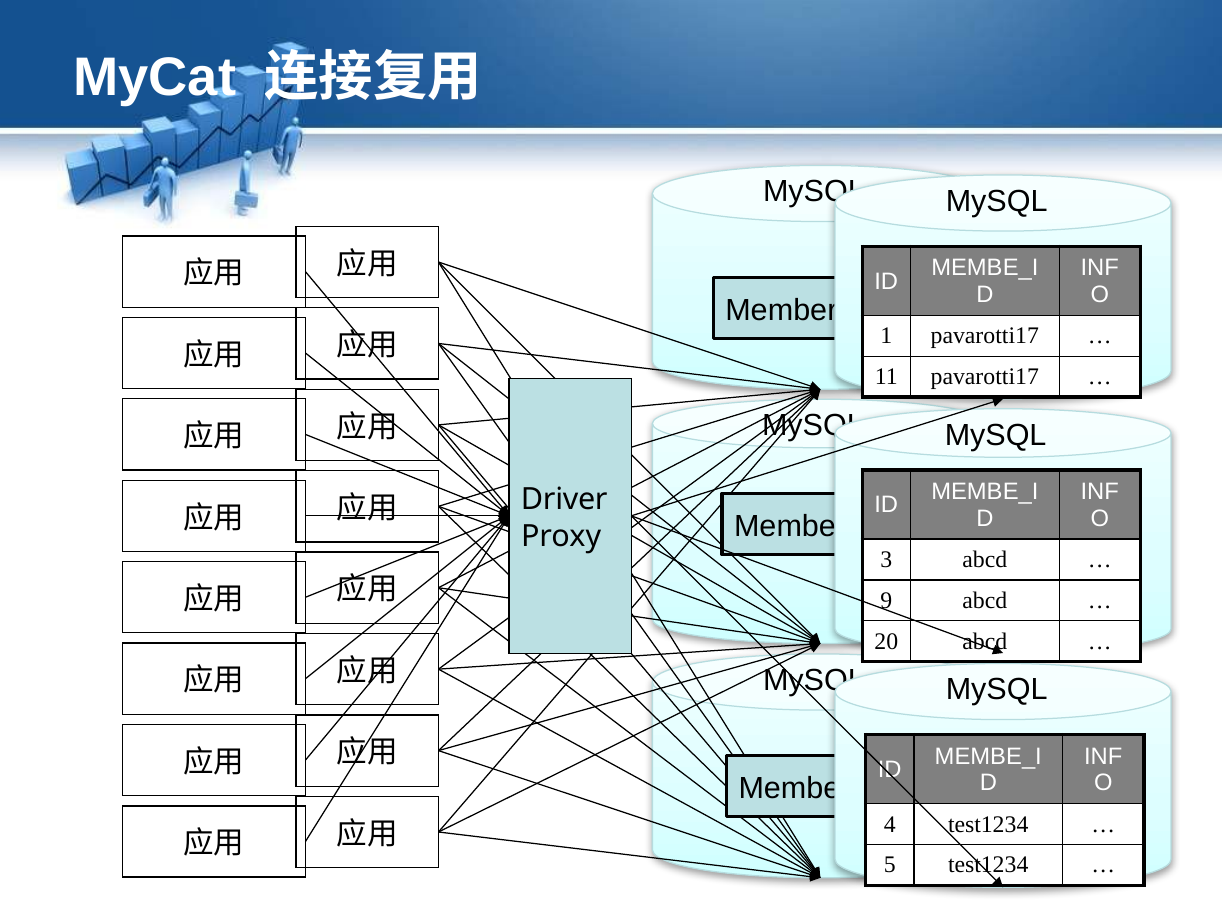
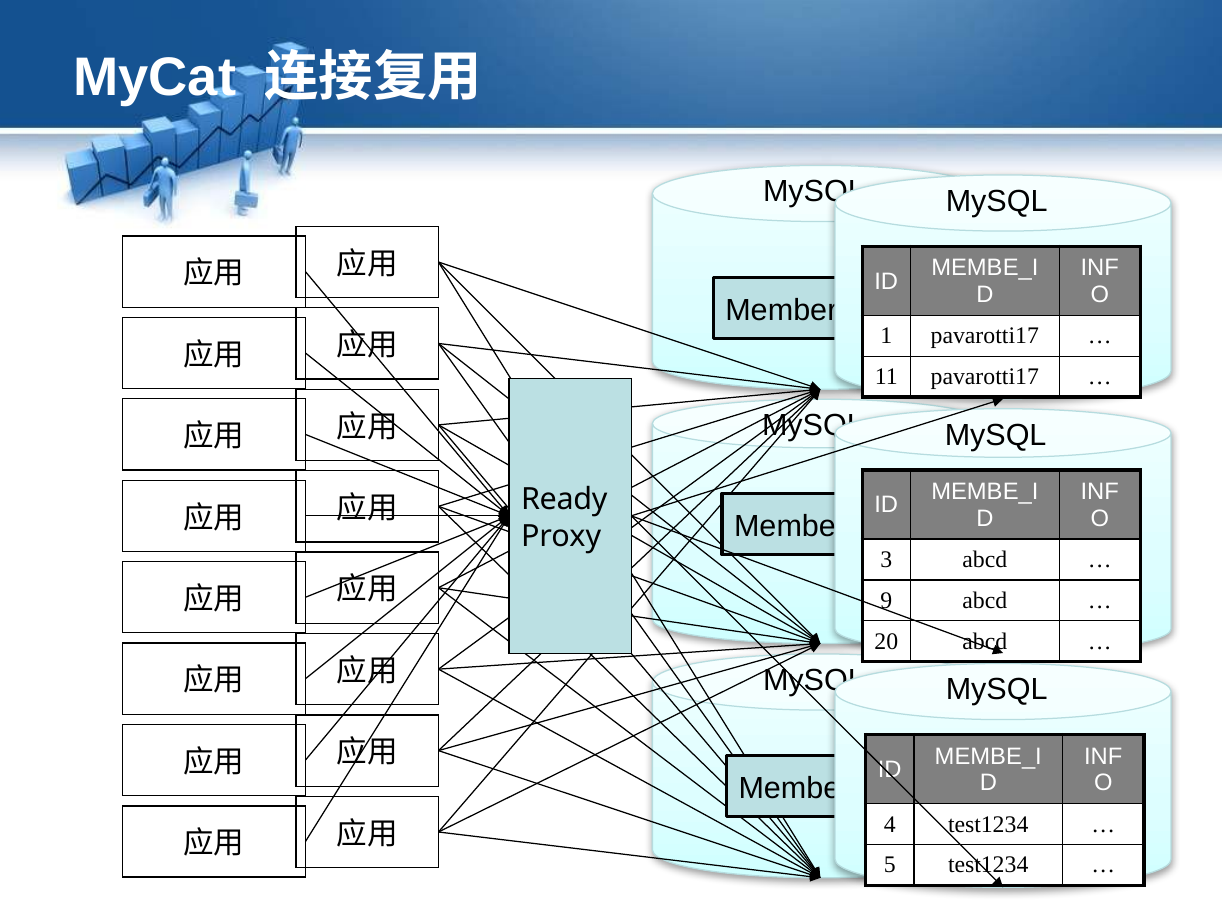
Driver: Driver -> Ready
